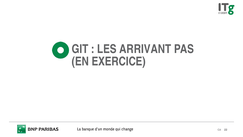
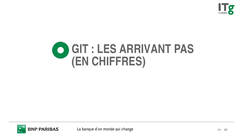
EXERCICE: EXERCICE -> CHIFFRES
